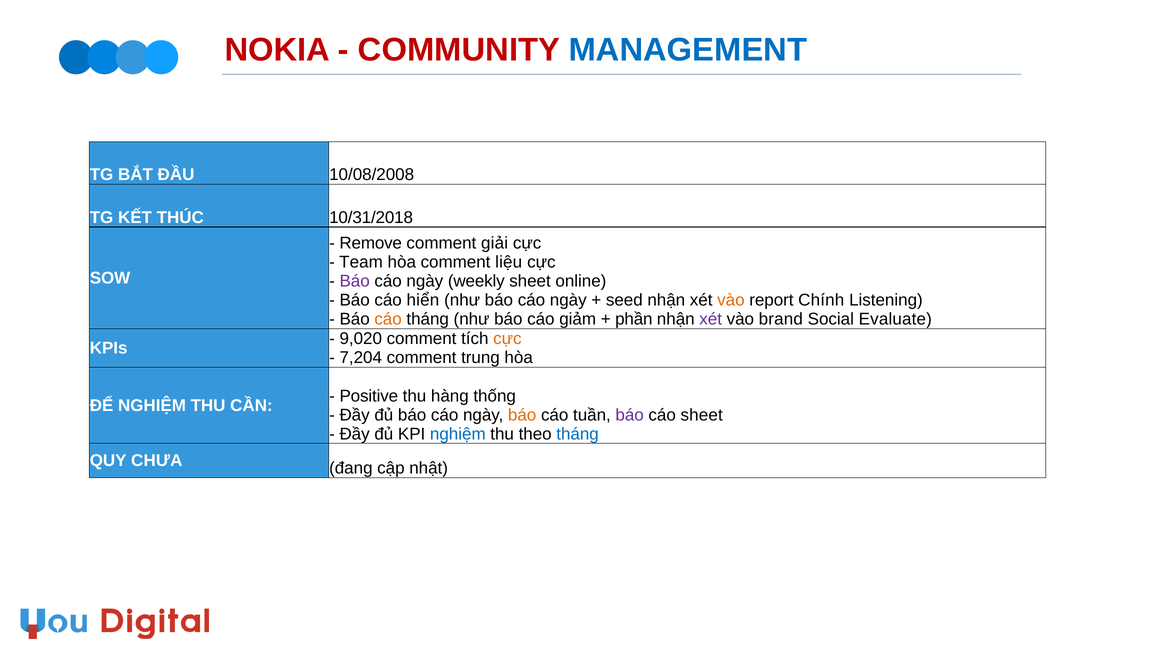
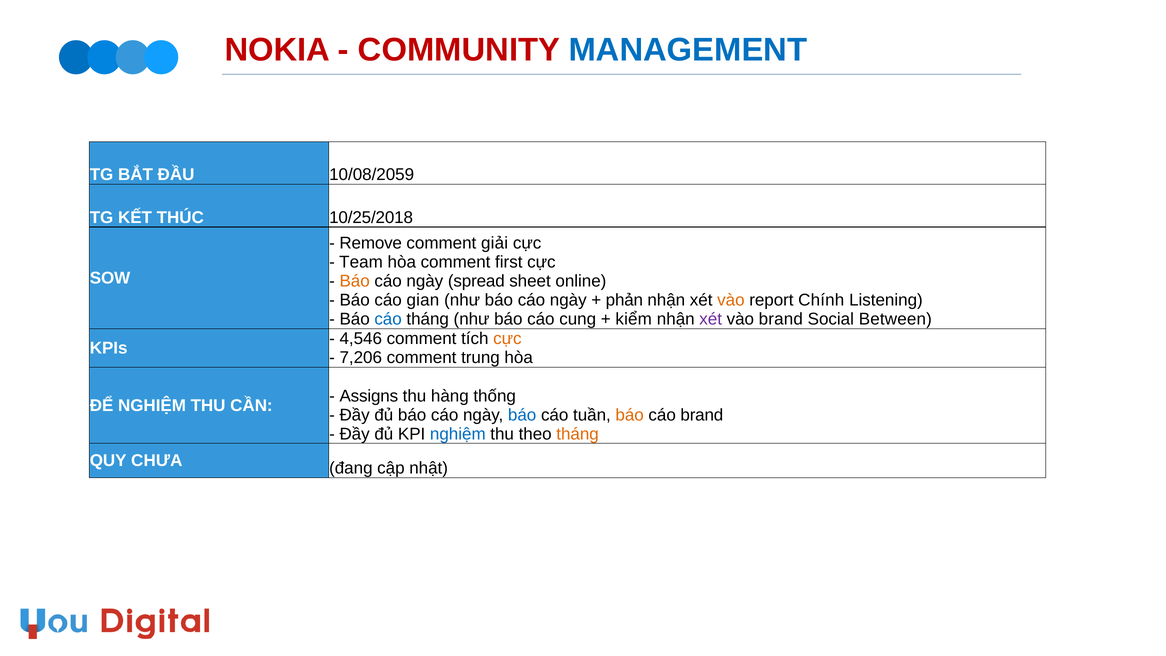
10/08/2008: 10/08/2008 -> 10/08/2059
10/31/2018: 10/31/2018 -> 10/25/2018
liệu: liệu -> first
Báo at (355, 281) colour: purple -> orange
weekly: weekly -> spread
hiển: hiển -> gian
seed: seed -> phản
cáo at (388, 319) colour: orange -> blue
giảm: giảm -> cung
phần: phần -> kiểm
Evaluate: Evaluate -> Between
9,020: 9,020 -> 4,546
7,204: 7,204 -> 7,206
Positive: Positive -> Assigns
báo at (522, 415) colour: orange -> blue
báo at (630, 415) colour: purple -> orange
cáo sheet: sheet -> brand
tháng at (578, 434) colour: blue -> orange
